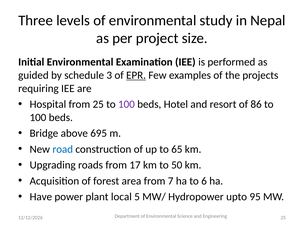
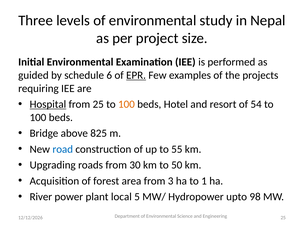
3: 3 -> 6
Hospital underline: none -> present
100 at (126, 104) colour: purple -> orange
86: 86 -> 54
695: 695 -> 825
65: 65 -> 55
17: 17 -> 30
7: 7 -> 3
6: 6 -> 1
Have: Have -> River
95: 95 -> 98
